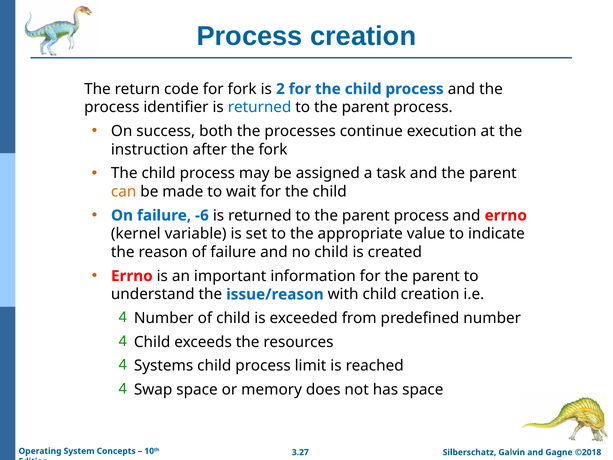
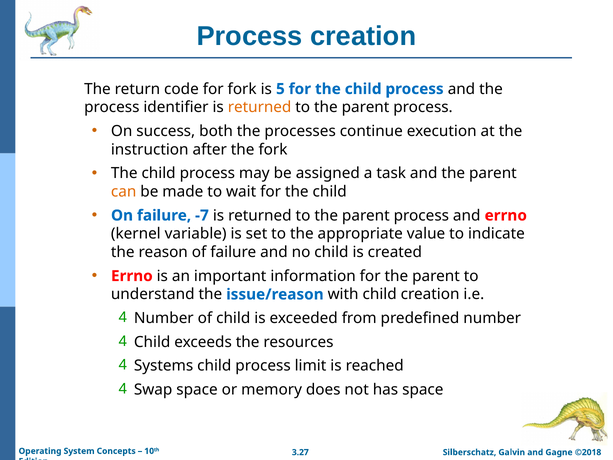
2: 2 -> 5
returned at (260, 107) colour: blue -> orange
-6: -6 -> -7
